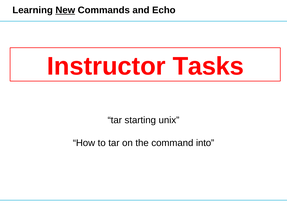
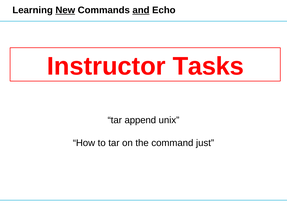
and underline: none -> present
starting: starting -> append
into: into -> just
